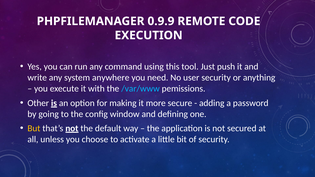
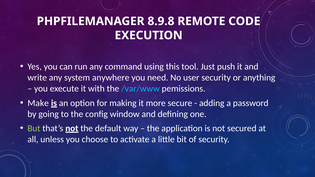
0.9.9: 0.9.9 -> 8.9.8
Other: Other -> Make
But colour: yellow -> light green
